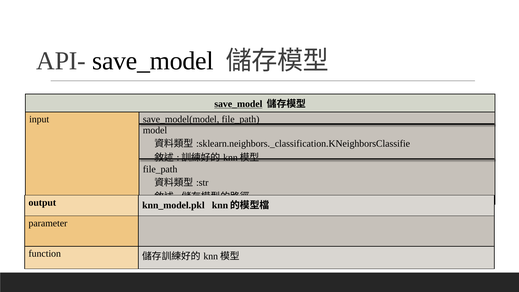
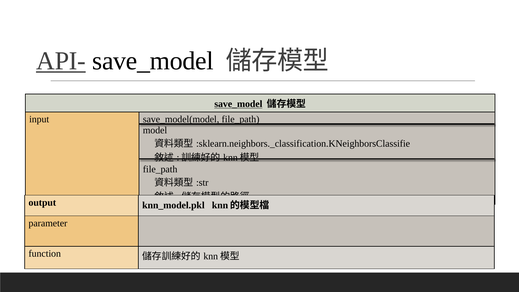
API- underline: none -> present
